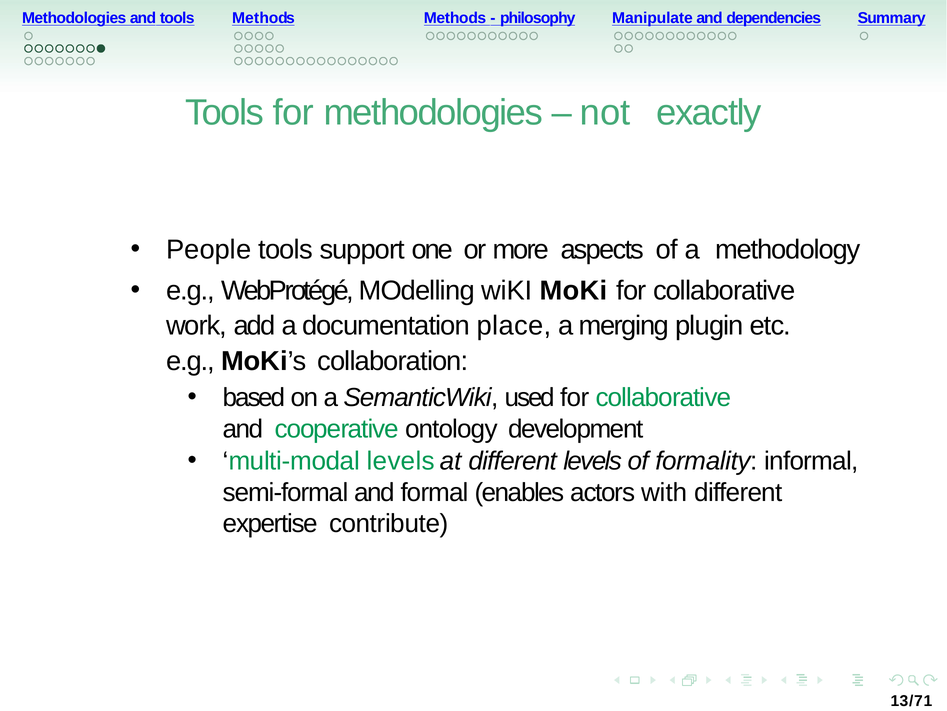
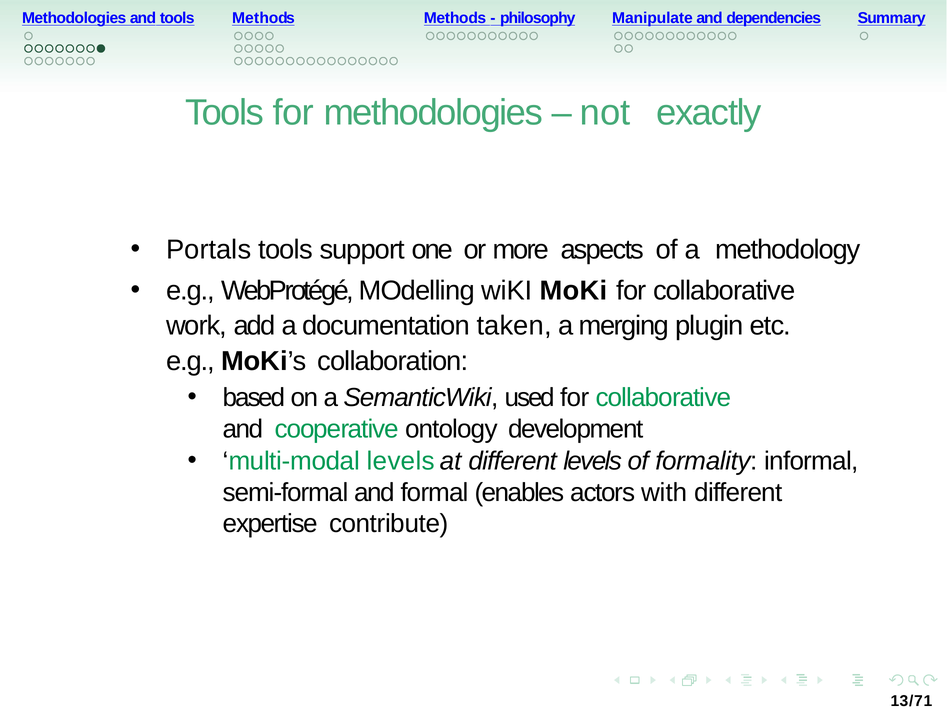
People: People -> Portals
place: place -> taken
